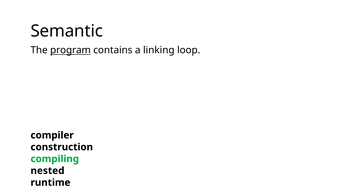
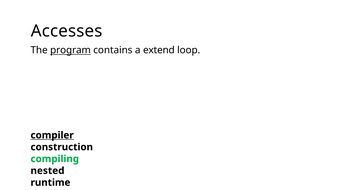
Semantic: Semantic -> Accesses
linking: linking -> extend
compiler underline: none -> present
